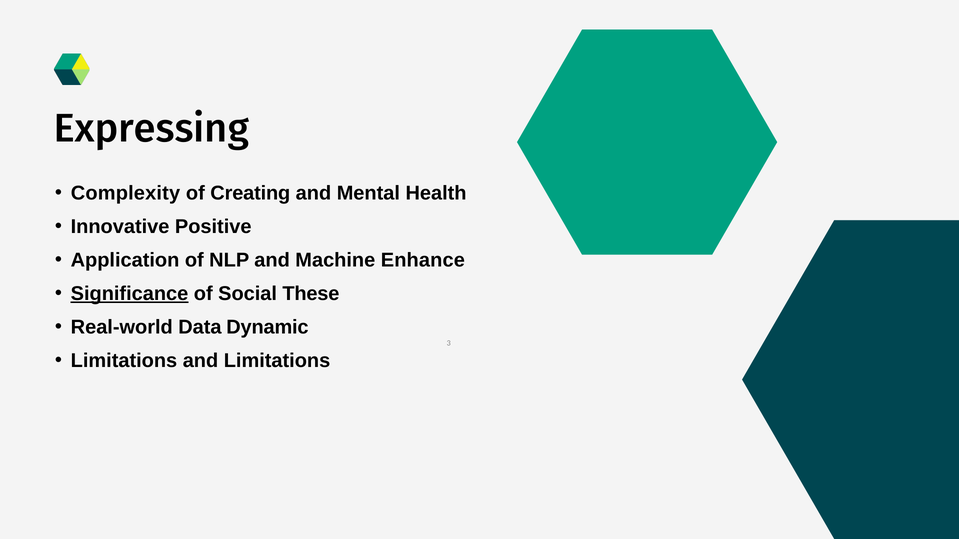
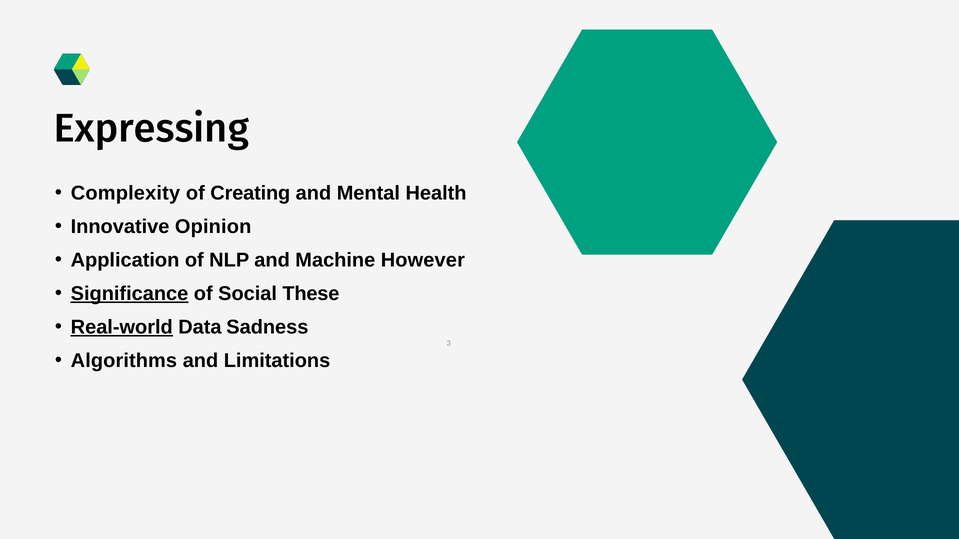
Positive: Positive -> Opinion
Enhance: Enhance -> However
Real-world underline: none -> present
Dynamic: Dynamic -> Sadness
Limitations at (124, 361): Limitations -> Algorithms
